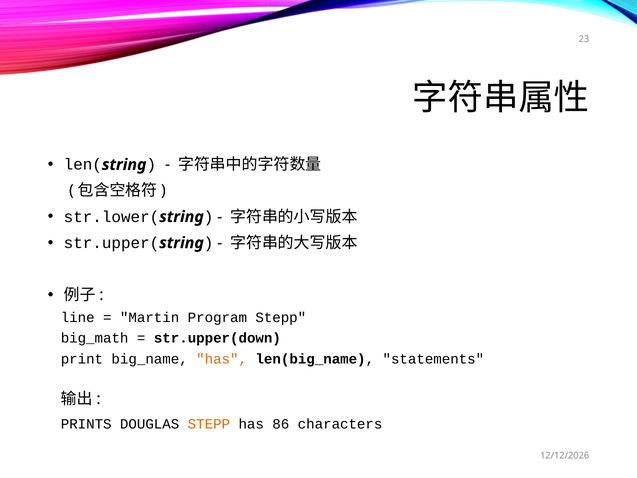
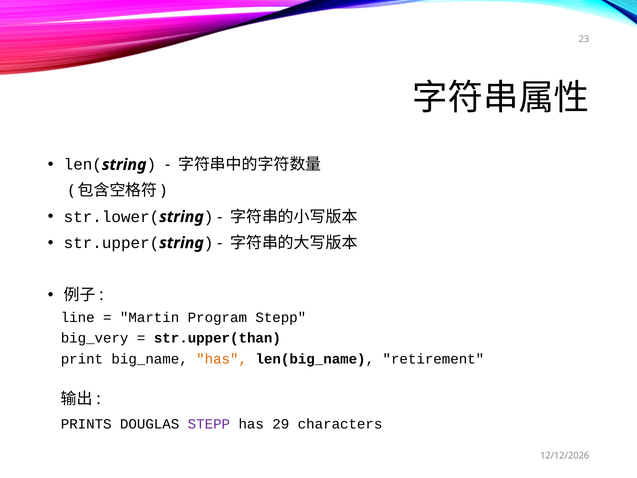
big_math: big_math -> big_very
str.upper(down: str.upper(down -> str.upper(than
statements: statements -> retirement
STEPP at (209, 424) colour: orange -> purple
86: 86 -> 29
